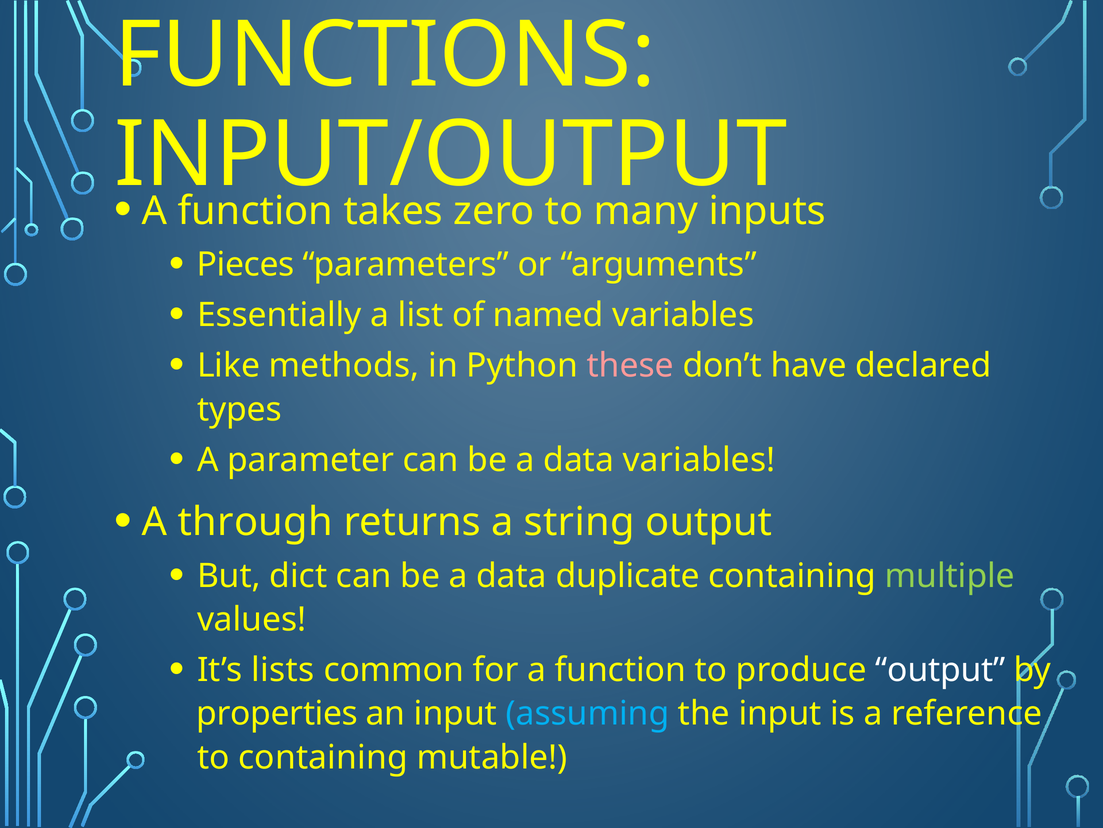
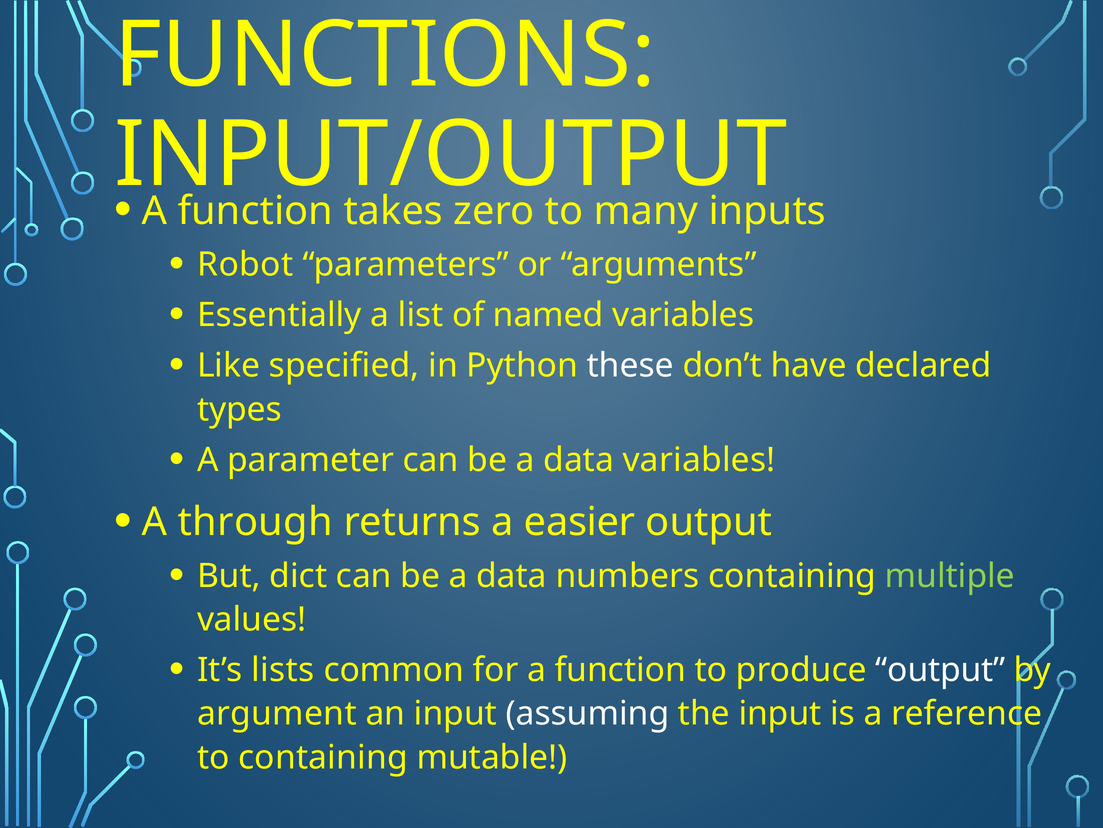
Pieces: Pieces -> Robot
methods: methods -> specified
these colour: pink -> white
string: string -> easier
duplicate: duplicate -> numbers
properties: properties -> argument
assuming colour: light blue -> white
